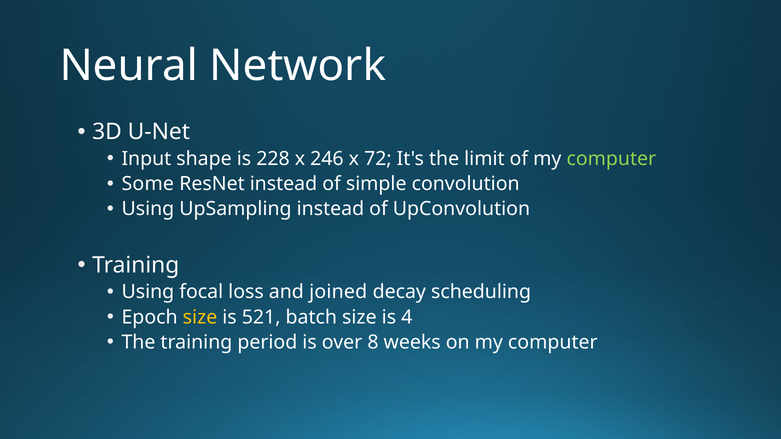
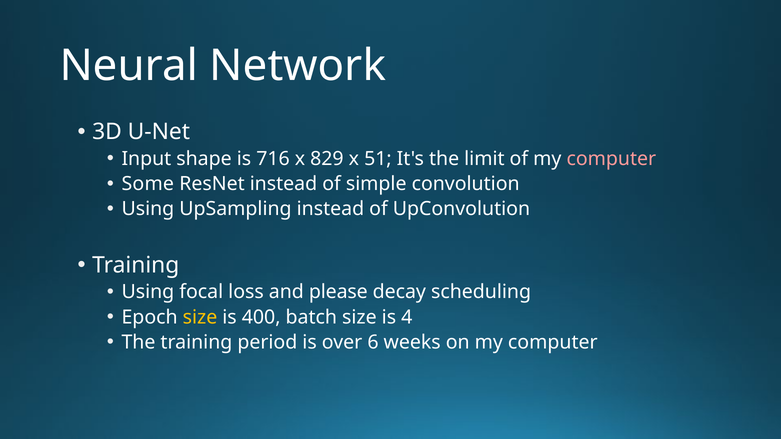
228: 228 -> 716
246: 246 -> 829
72: 72 -> 51
computer at (611, 159) colour: light green -> pink
joined: joined -> please
521: 521 -> 400
8: 8 -> 6
